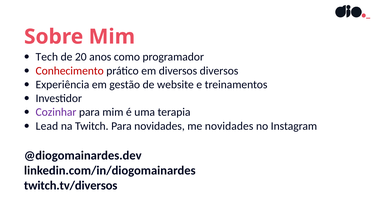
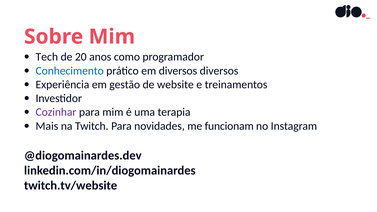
Conhecimento colour: red -> blue
Lead: Lead -> Mais
me novidades: novidades -> funcionam
twitch.tv/diversos: twitch.tv/diversos -> twitch.tv/website
